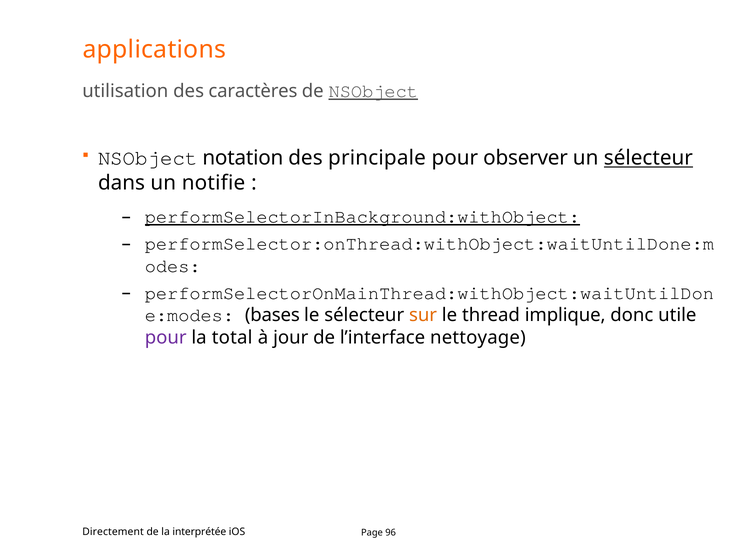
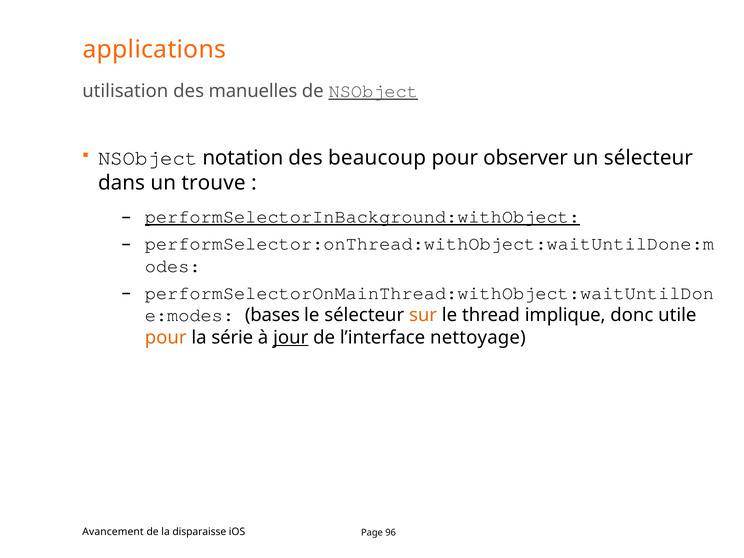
caractères: caractères -> manuelles
principale: principale -> beaucoup
sélecteur at (648, 158) underline: present -> none
notifie: notifie -> trouve
pour at (166, 338) colour: purple -> orange
total: total -> série
jour underline: none -> present
Directement: Directement -> Avancement
interprétée: interprétée -> disparaisse
